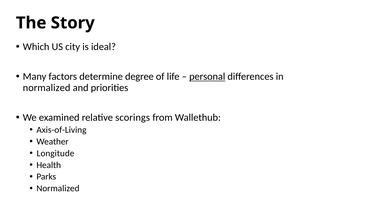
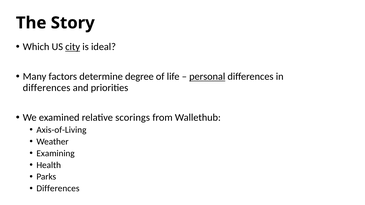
city underline: none -> present
normalized at (47, 88): normalized -> differences
Longitude: Longitude -> Examining
Normalized at (58, 189): Normalized -> Differences
